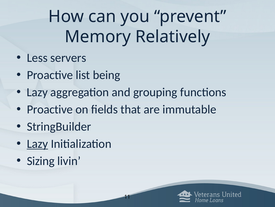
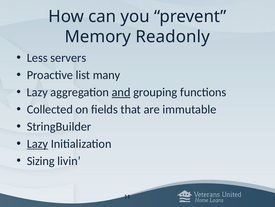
Relatively: Relatively -> Readonly
being: being -> many
and underline: none -> present
Proactive at (50, 109): Proactive -> Collected
